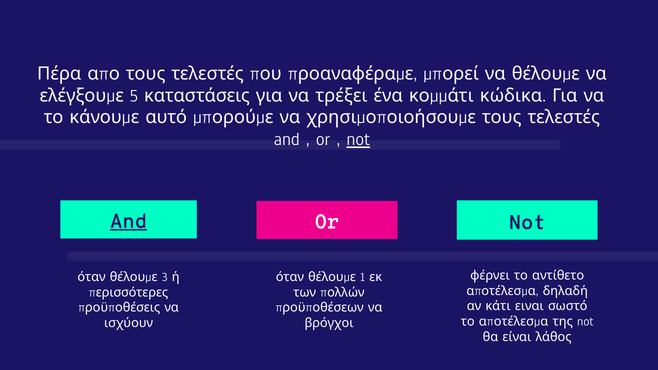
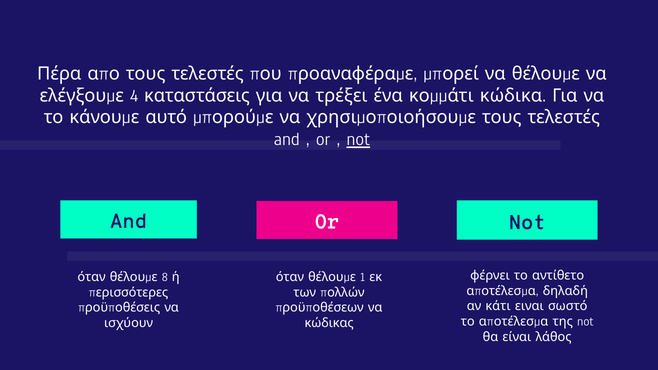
5: 5 -> 4
And at (129, 221) underline: present -> none
3: 3 -> 8
βρόγχοι: βρόγχοι -> κώδικας
